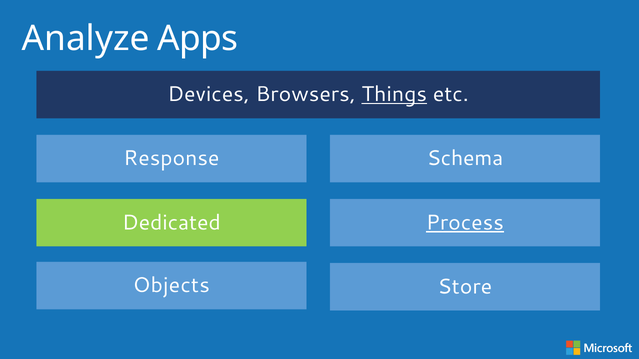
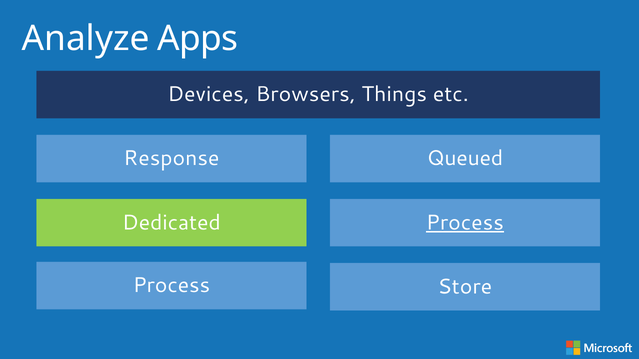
Things underline: present -> none
Schema: Schema -> Queued
Objects at (171, 286): Objects -> Process
